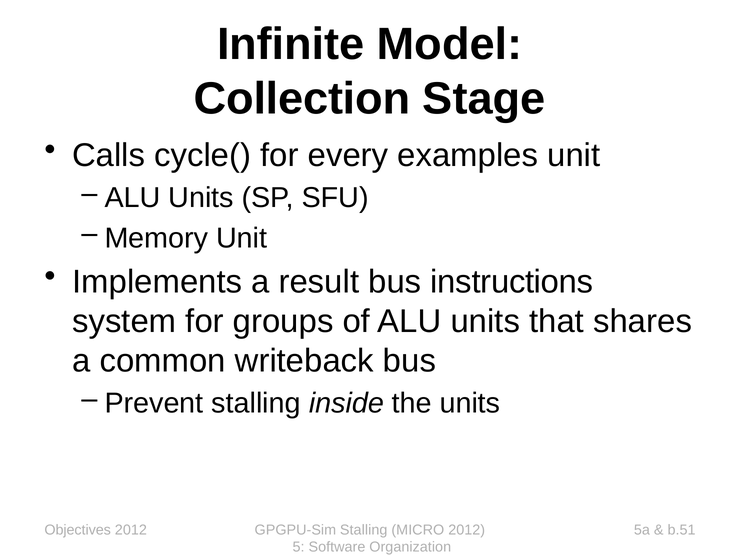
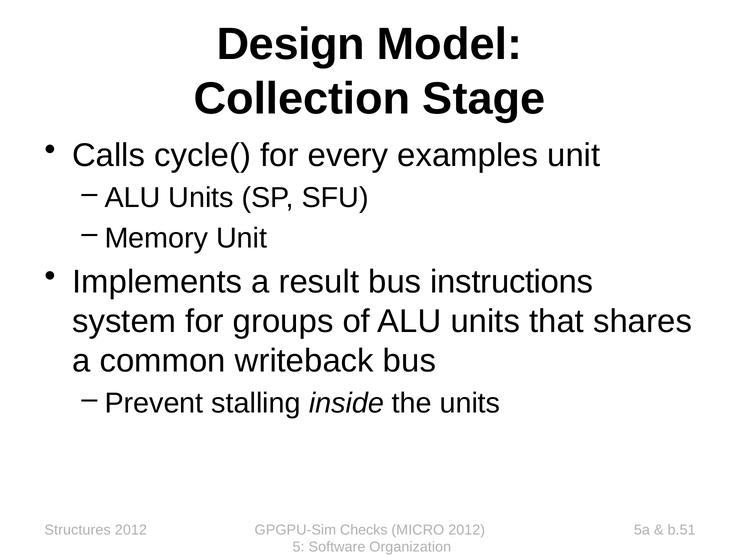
Infinite: Infinite -> Design
Objectives: Objectives -> Structures
GPGPU-Sim Stalling: Stalling -> Checks
